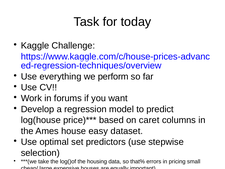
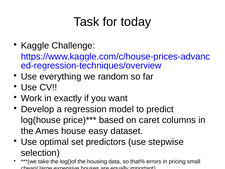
perform: perform -> random
forums: forums -> exactly
